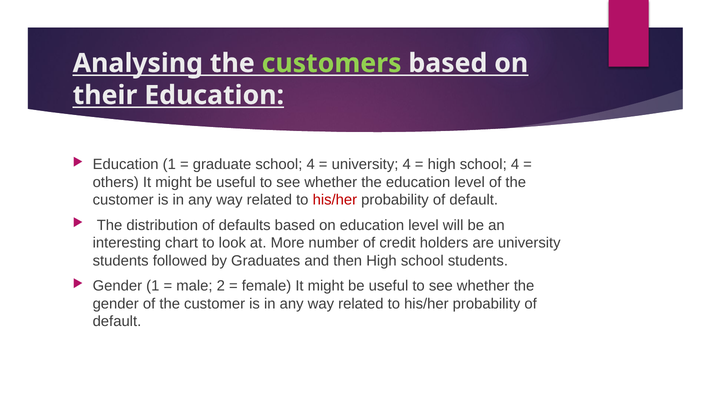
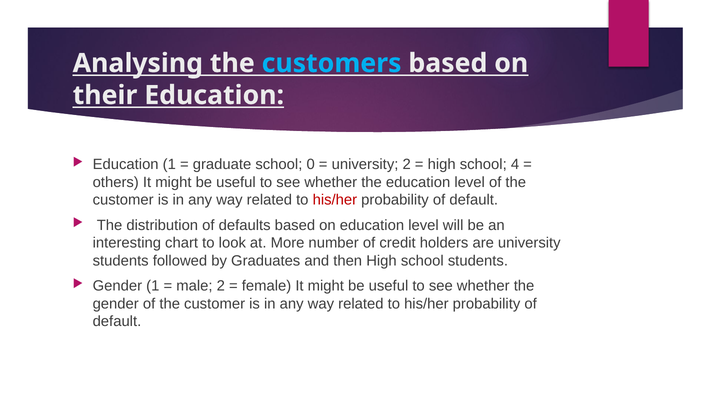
customers colour: light green -> light blue
graduate school 4: 4 -> 0
university 4: 4 -> 2
